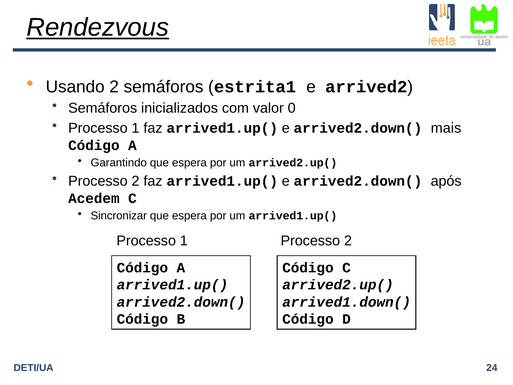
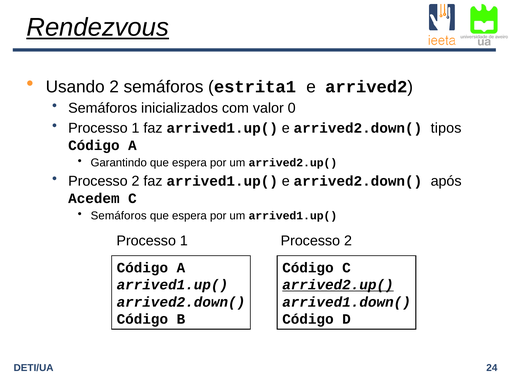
mais: mais -> tipos
Sincronizar at (119, 216): Sincronizar -> Semáforos
arrived2.up( at (338, 285) underline: none -> present
